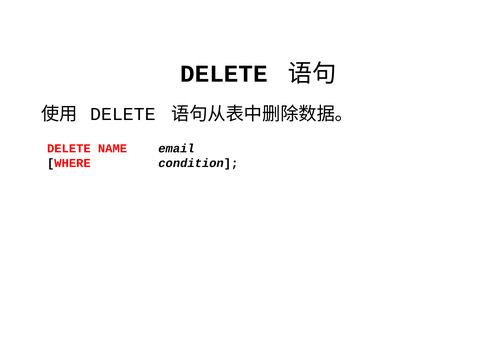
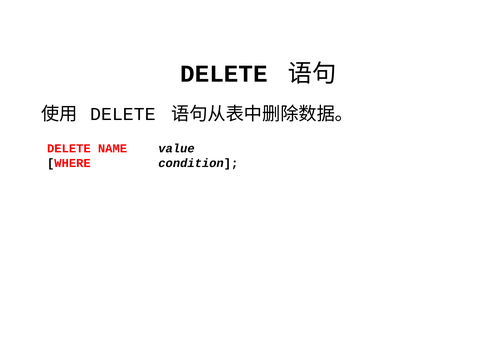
email: email -> value
